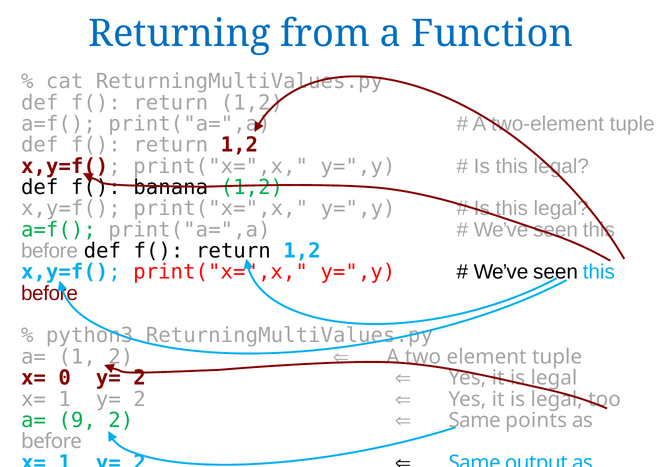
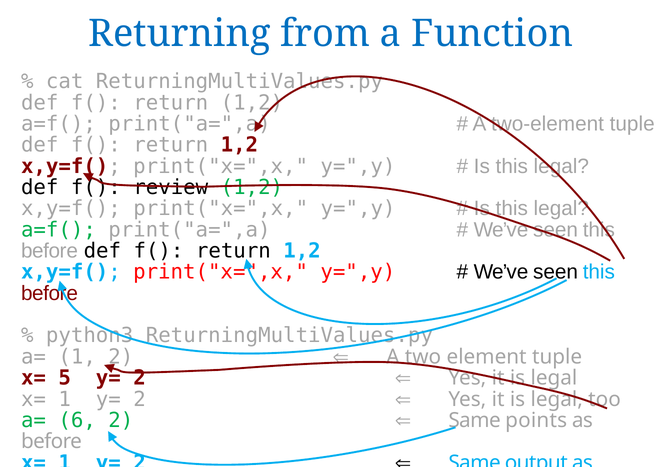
banana: banana -> review
0: 0 -> 5
9: 9 -> 6
